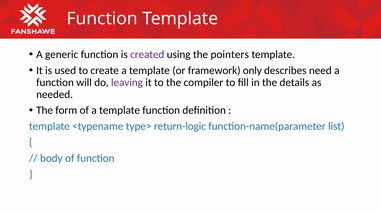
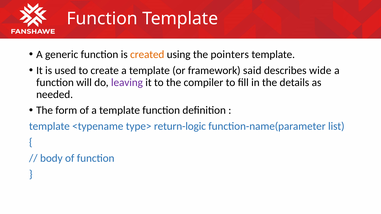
created colour: purple -> orange
only: only -> said
need: need -> wide
